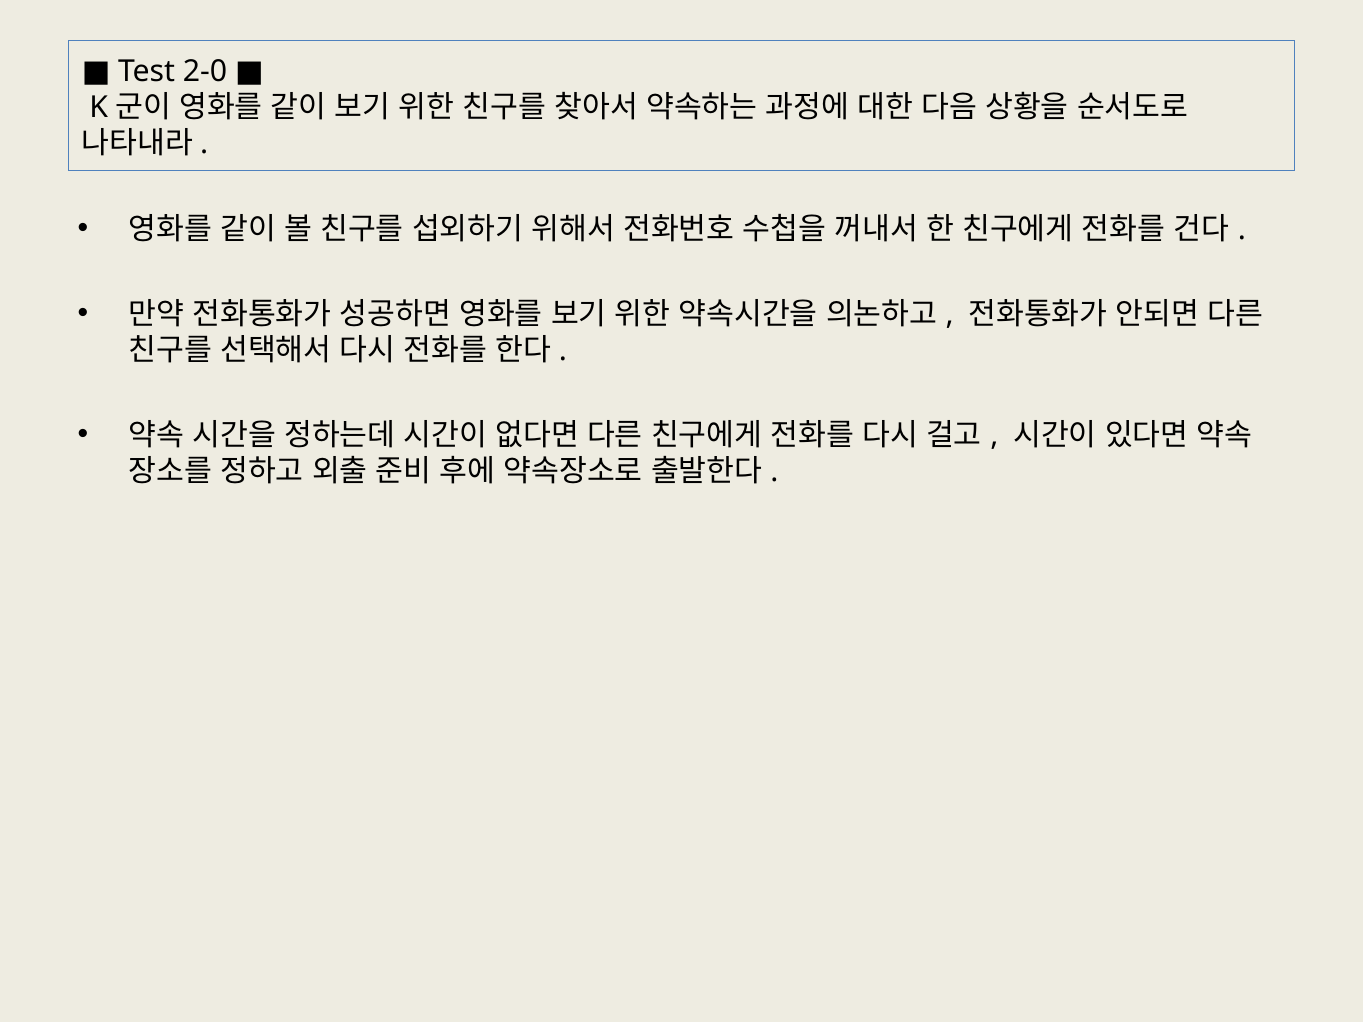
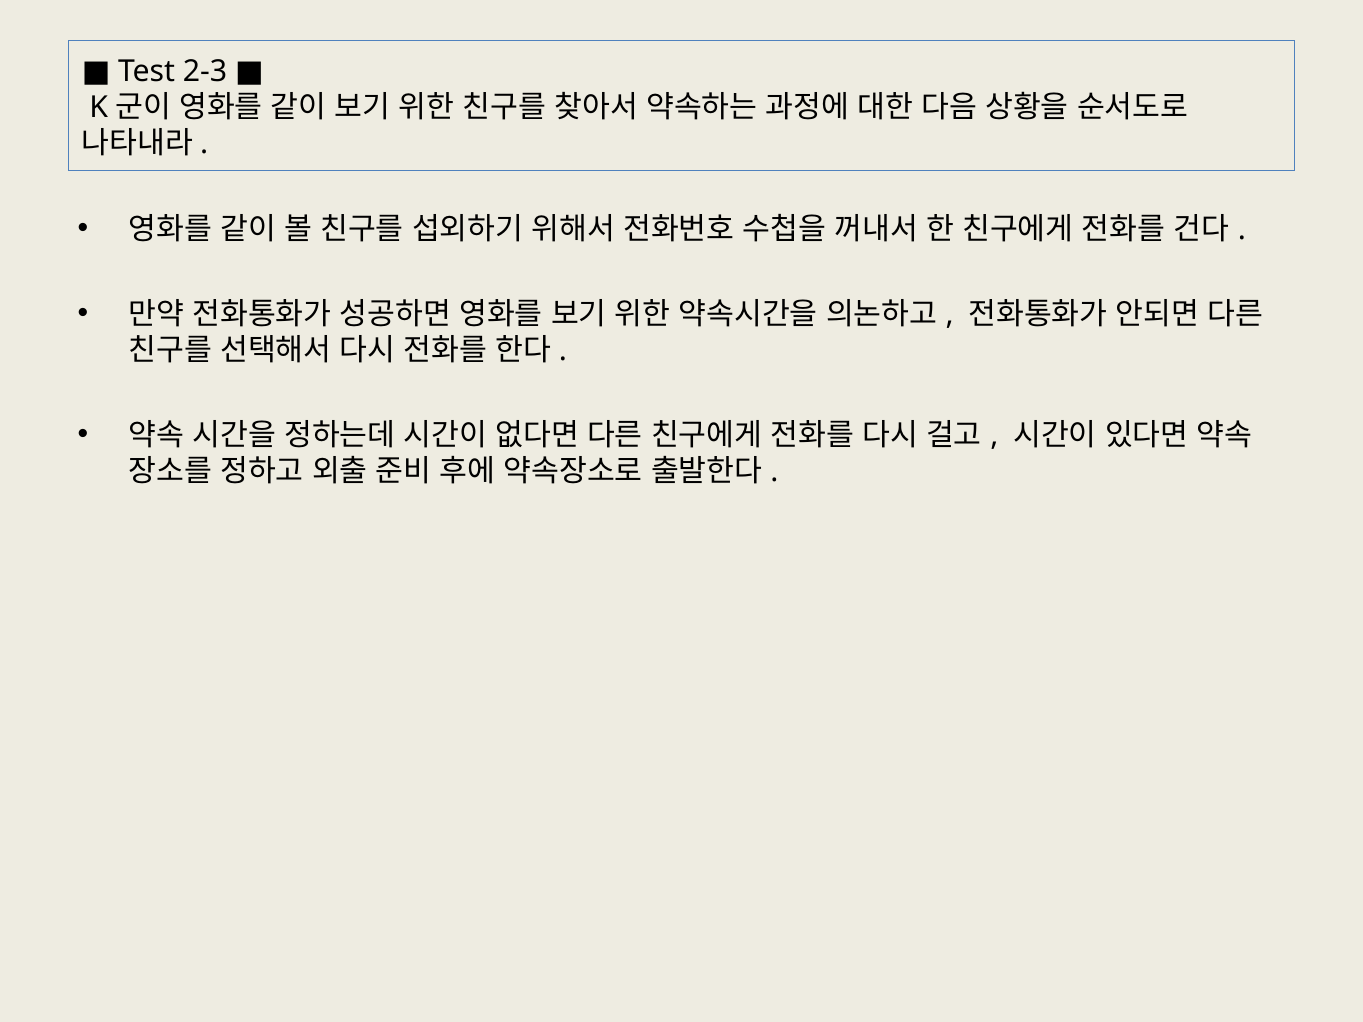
2-0: 2-0 -> 2-3
